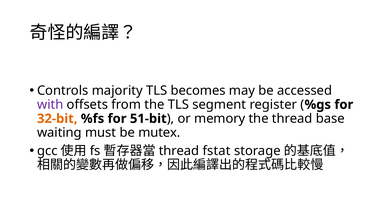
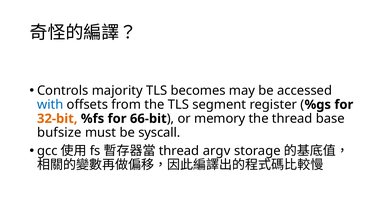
with colour: purple -> blue
51-bit: 51-bit -> 66-bit
waiting: waiting -> bufsize
mutex: mutex -> syscall
fstat: fstat -> argv
